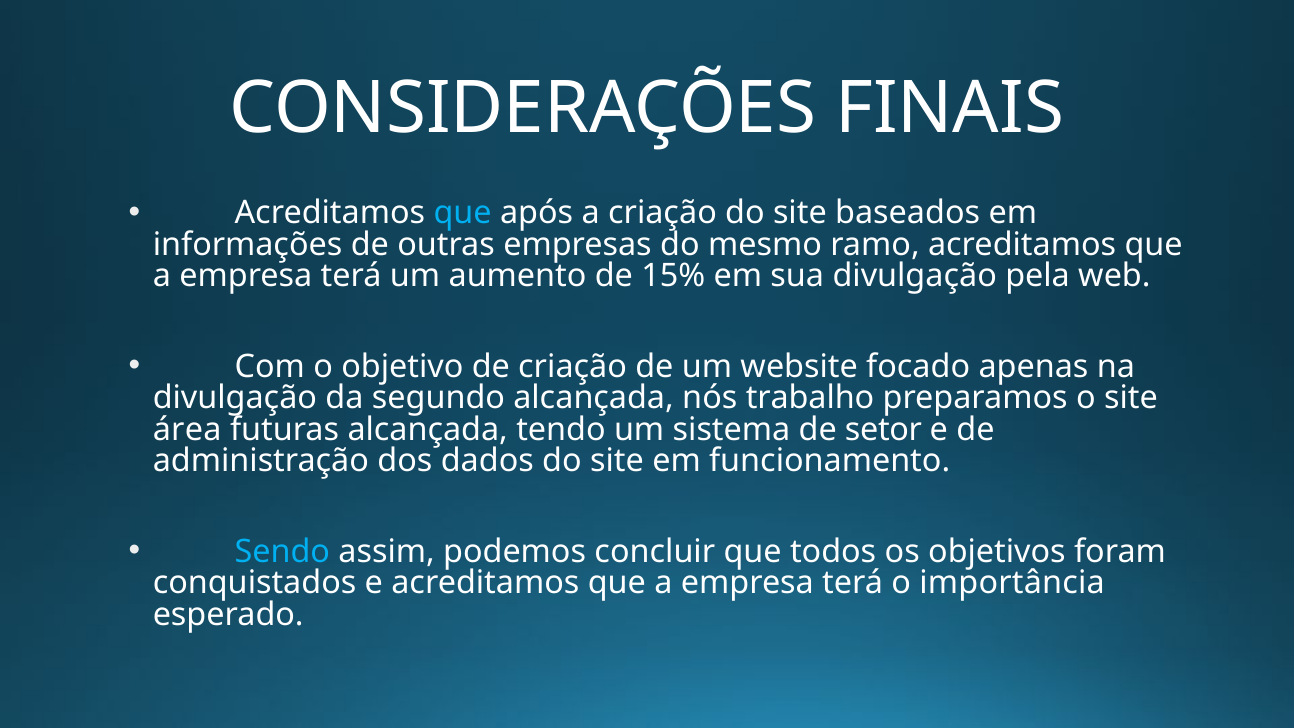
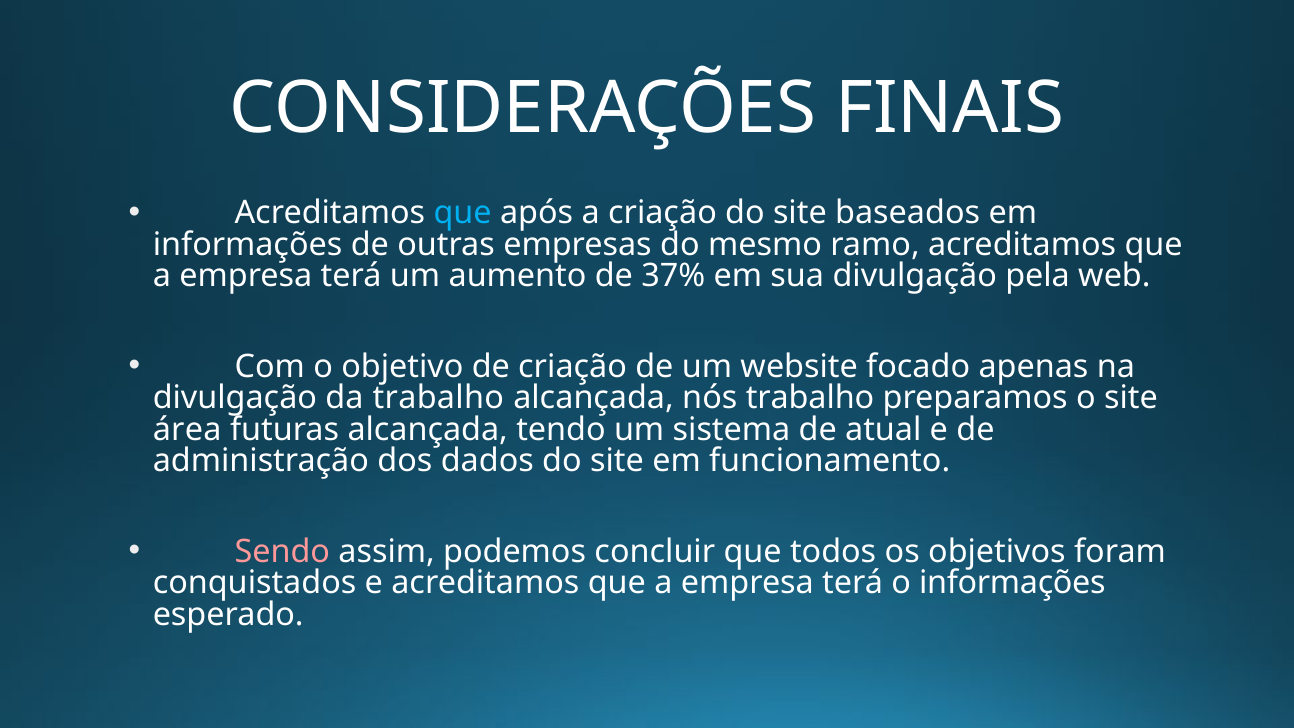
15%: 15% -> 37%
da segundo: segundo -> trabalho
setor: setor -> atual
Sendo colour: light blue -> pink
o importância: importância -> informações
